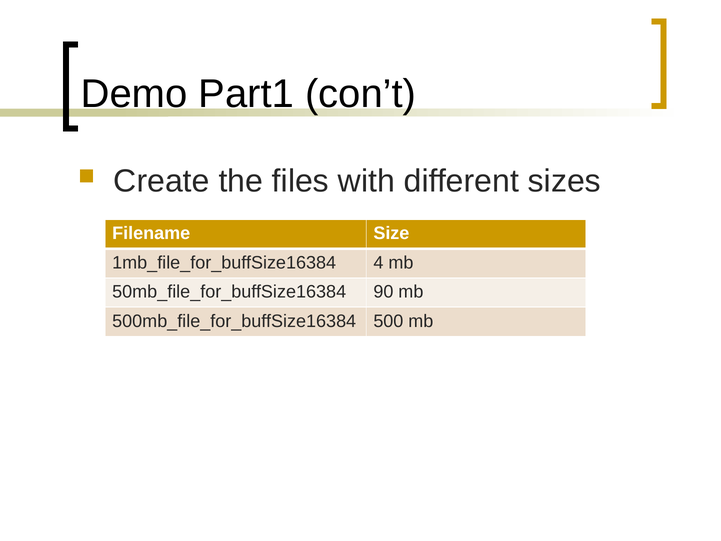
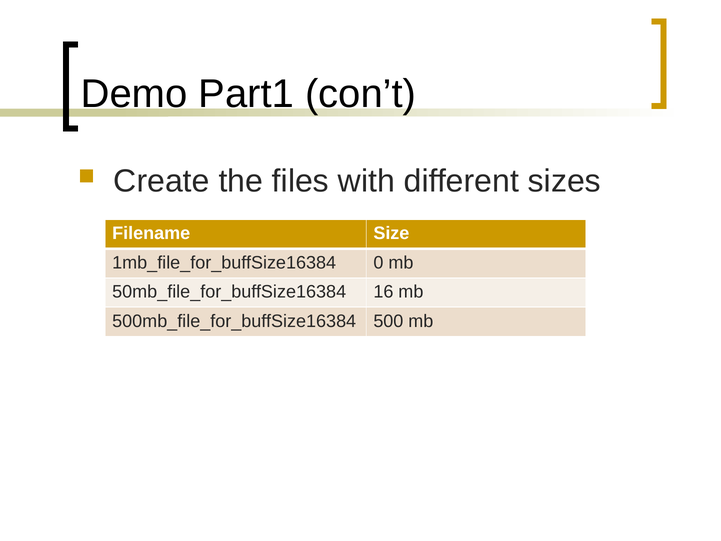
4: 4 -> 0
90: 90 -> 16
